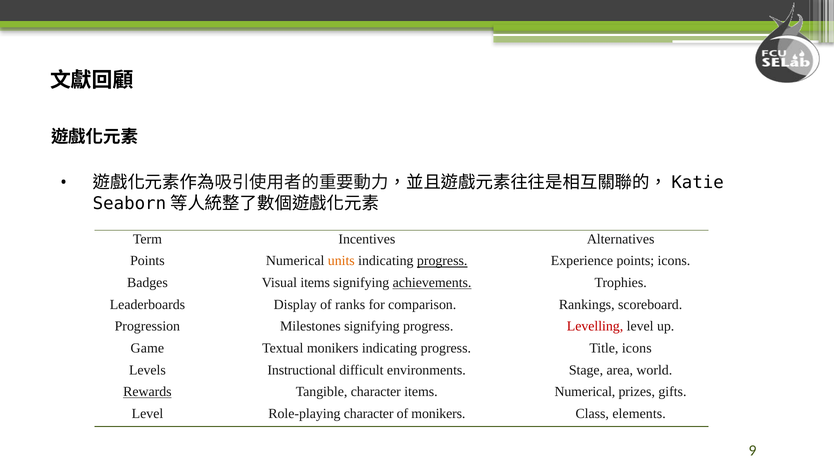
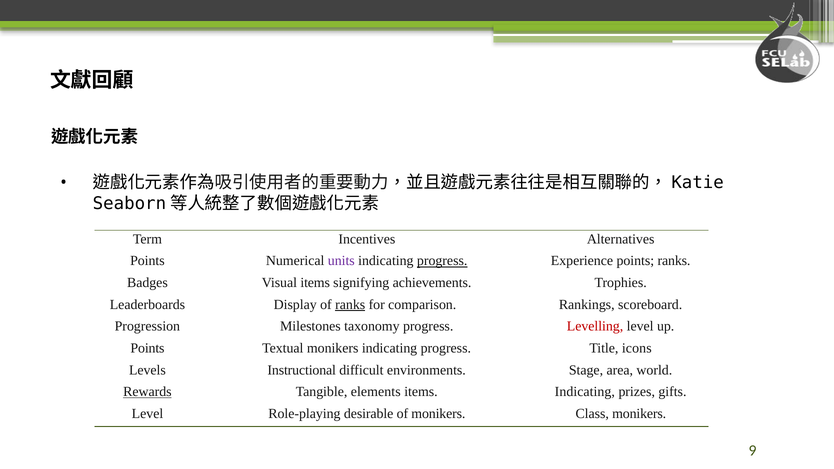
units colour: orange -> purple
points icons: icons -> ranks
achievements underline: present -> none
ranks at (350, 305) underline: none -> present
Milestones signifying: signifying -> taxonomy
Game at (147, 348): Game -> Points
Tangible character: character -> elements
items Numerical: Numerical -> Indicating
Role-playing character: character -> desirable
Class elements: elements -> monikers
